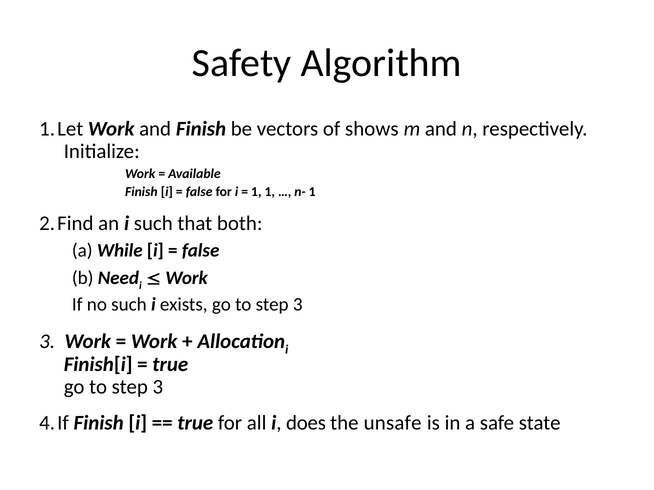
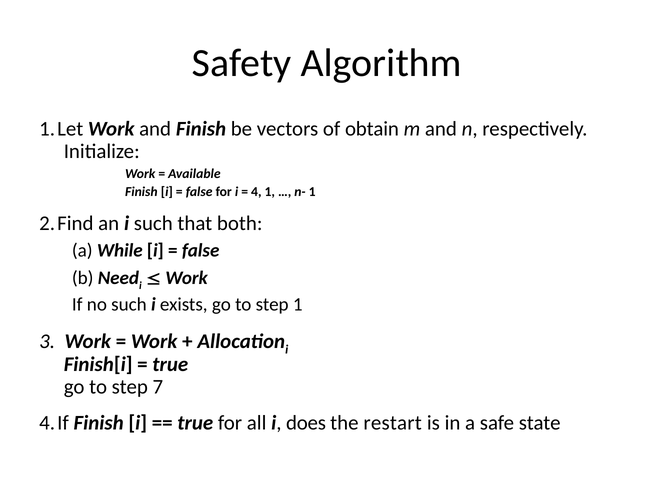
shows: shows -> obtain
1 at (256, 192): 1 -> 4
3 at (298, 305): 3 -> 1
3 at (158, 387): 3 -> 7
unsafe: unsafe -> restart
